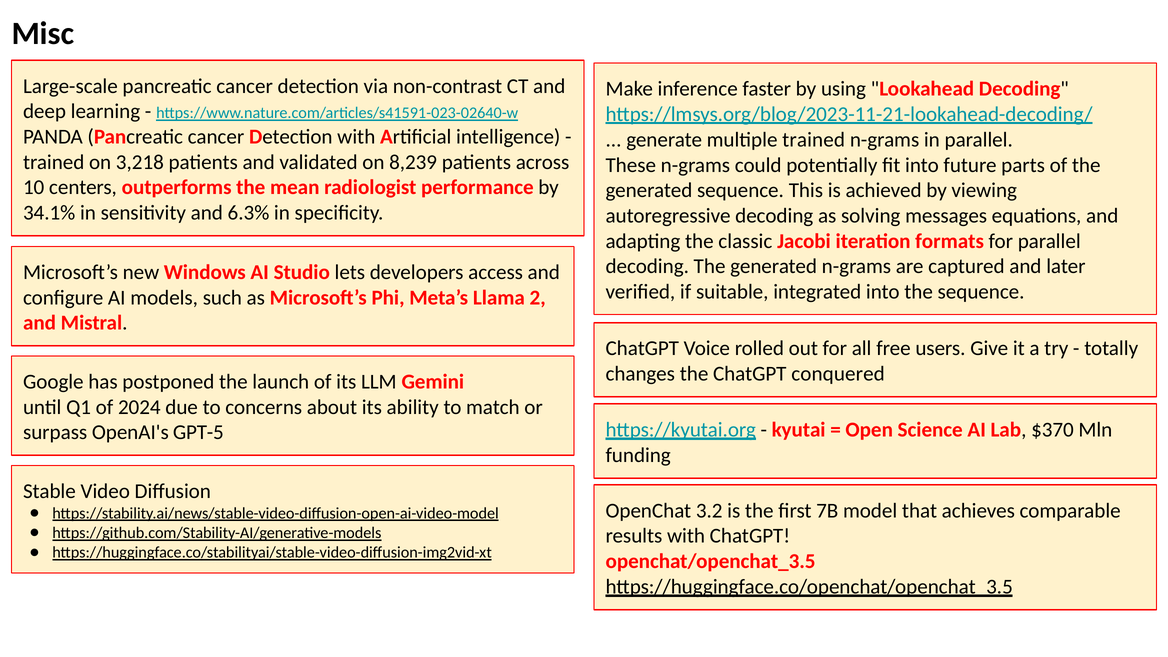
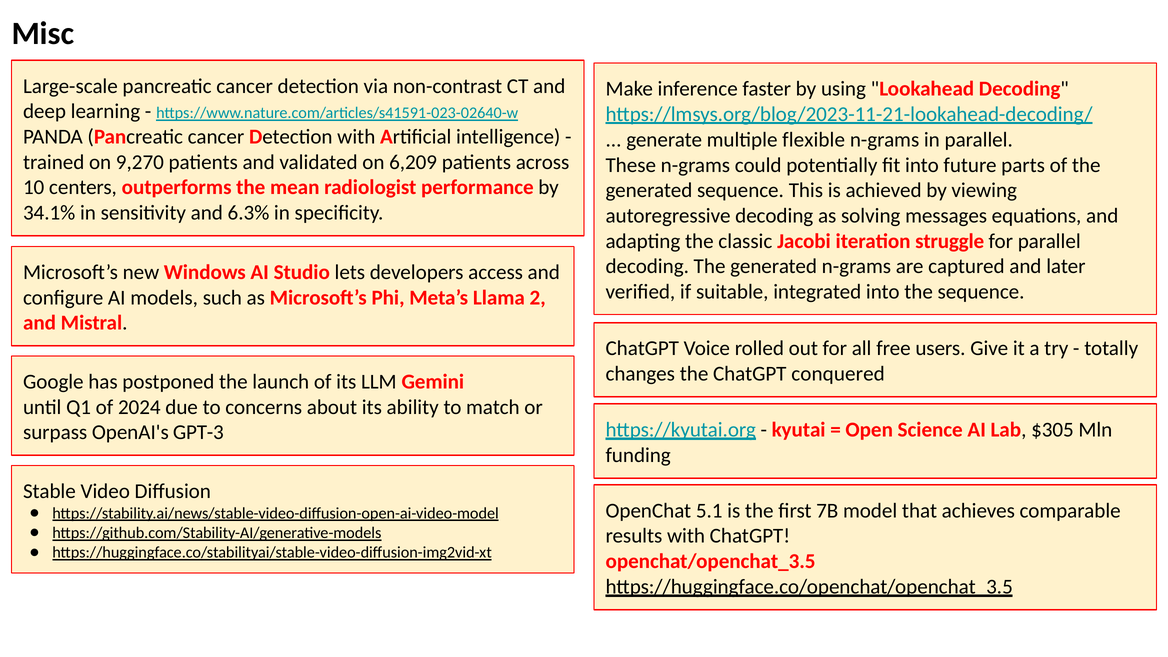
multiple trained: trained -> flexible
3,218: 3,218 -> 9,270
8,239: 8,239 -> 6,209
formats: formats -> struggle
$370: $370 -> $305
GPT-5: GPT-5 -> GPT-3
3.2: 3.2 -> 5.1
